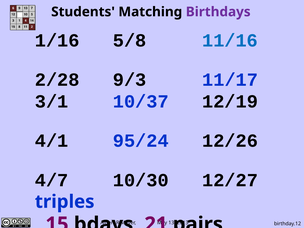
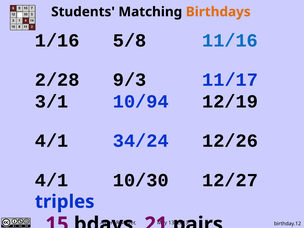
Birthdays colour: purple -> orange
10/37: 10/37 -> 10/94
95/24: 95/24 -> 34/24
4/7 at (52, 180): 4/7 -> 4/1
